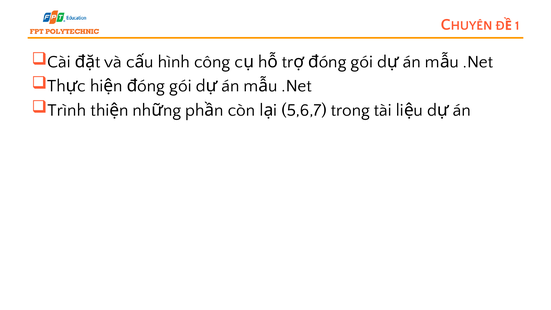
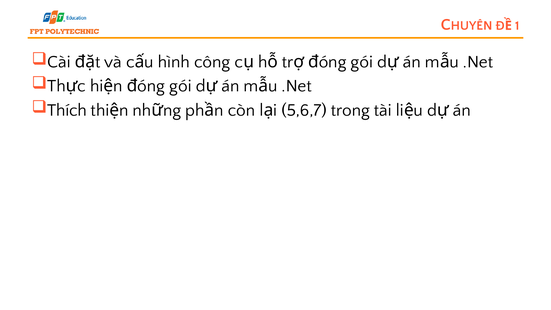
Trình: Trình -> Thích
